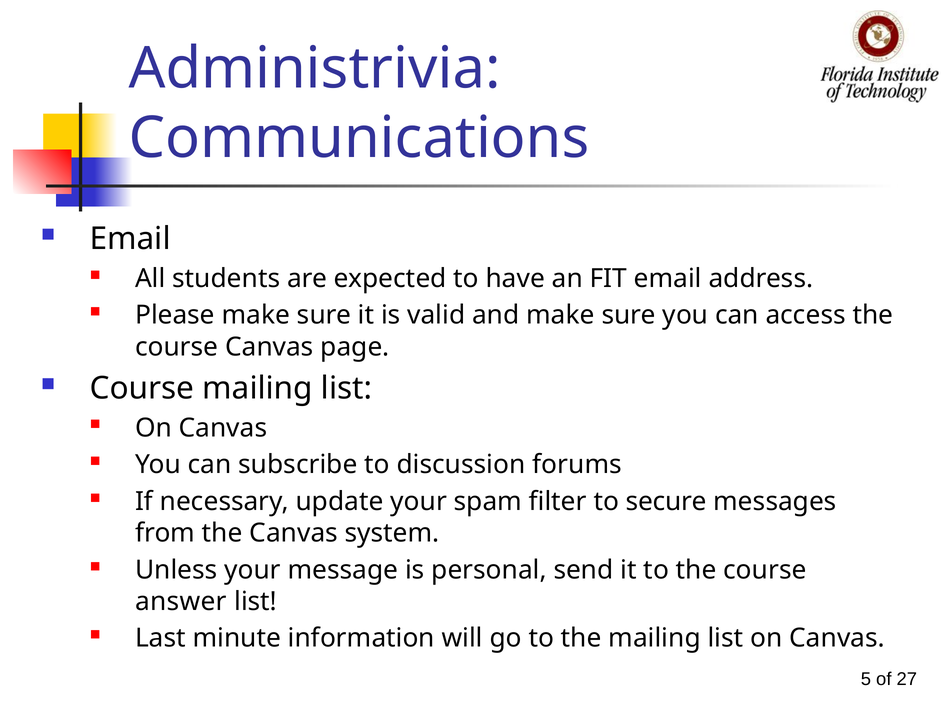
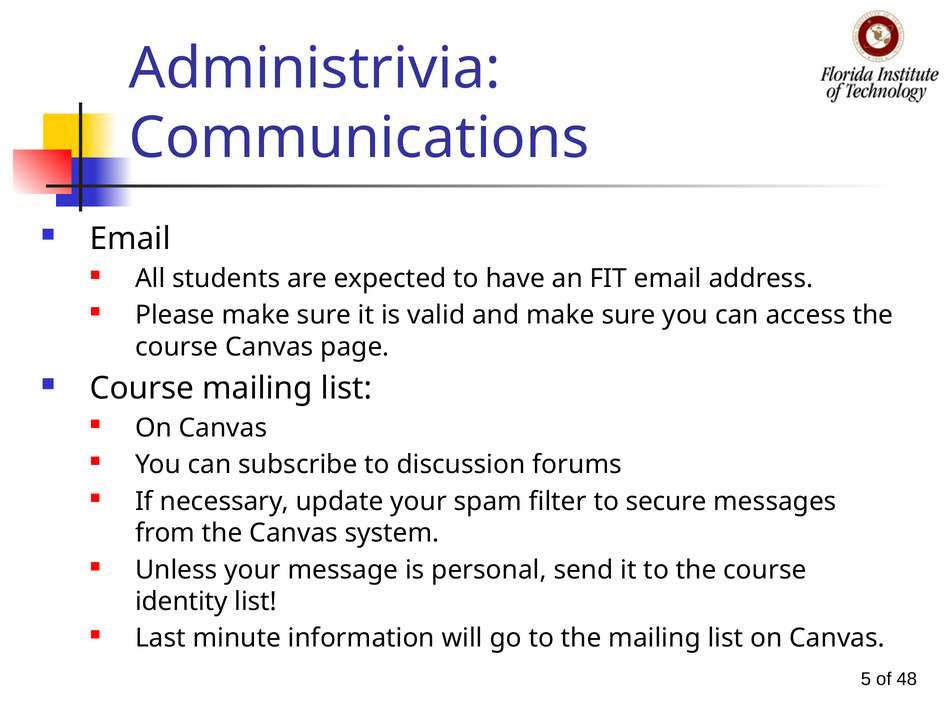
answer: answer -> identity
27: 27 -> 48
